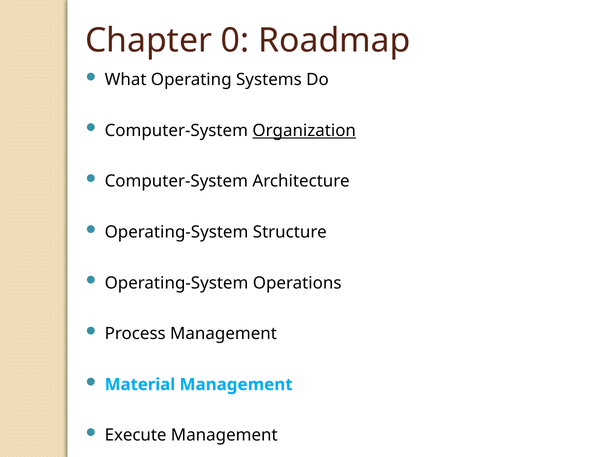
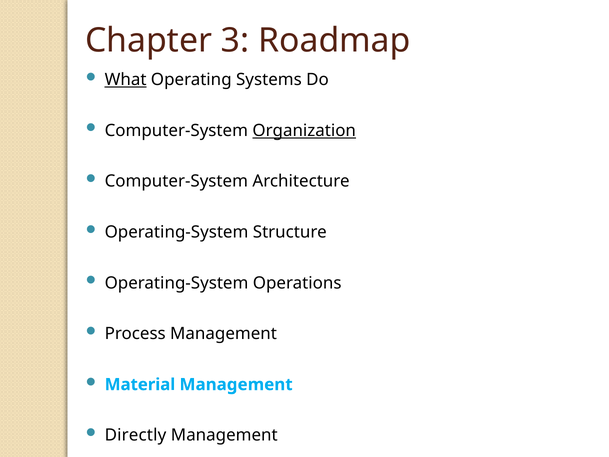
0: 0 -> 3
What underline: none -> present
Execute: Execute -> Directly
